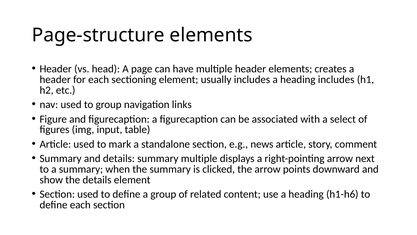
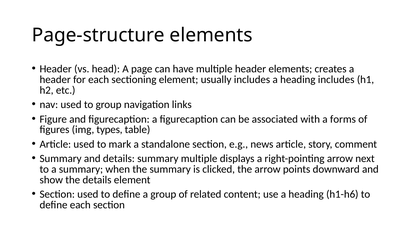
select: select -> forms
input: input -> types
